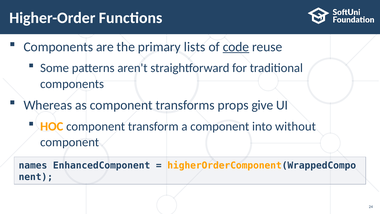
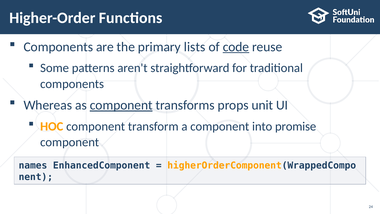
component at (121, 105) underline: none -> present
give: give -> unit
without: without -> promise
